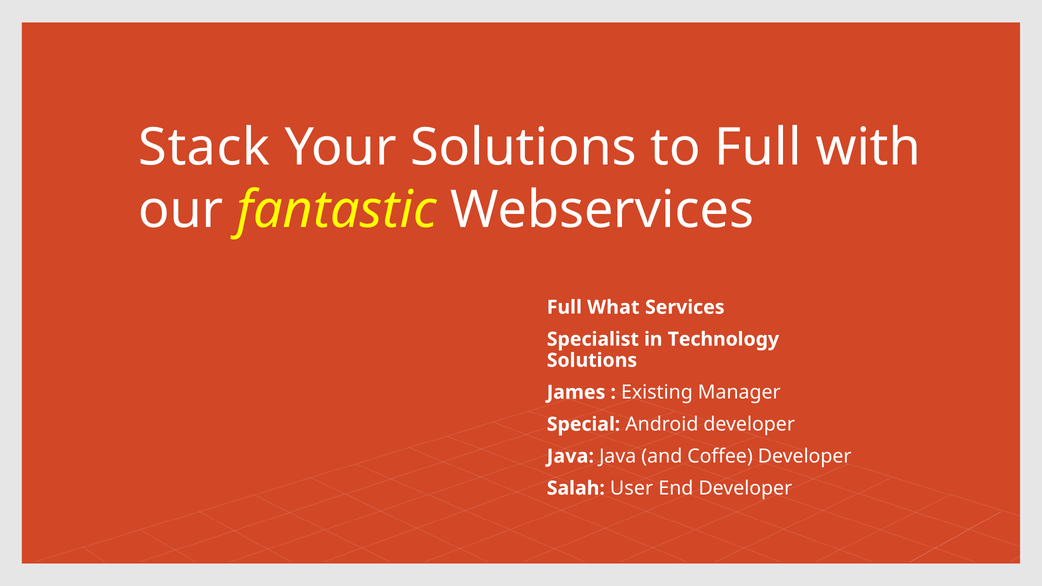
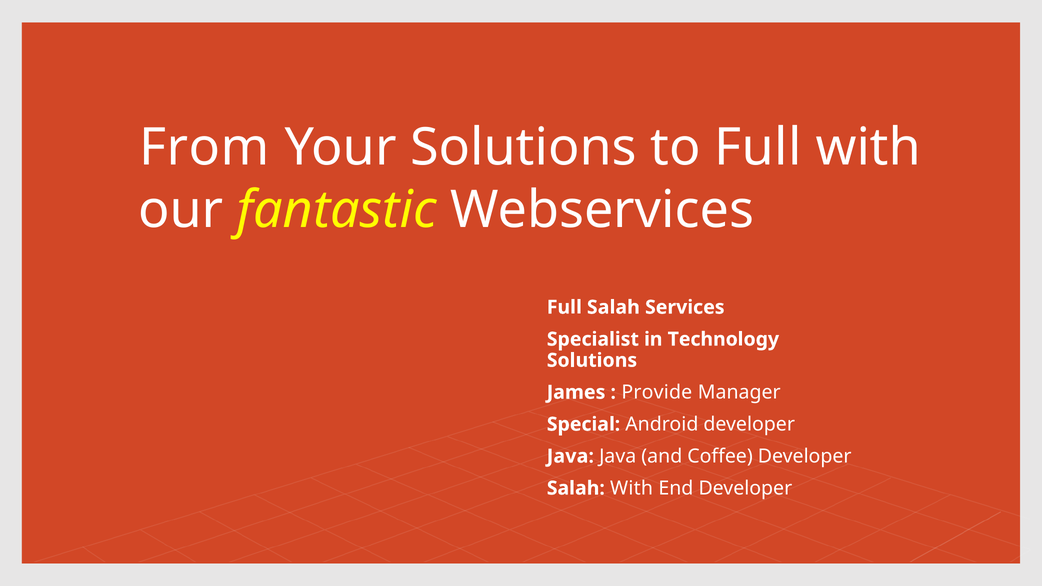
Stack: Stack -> From
Full What: What -> Salah
Existing: Existing -> Provide
Salah User: User -> With
